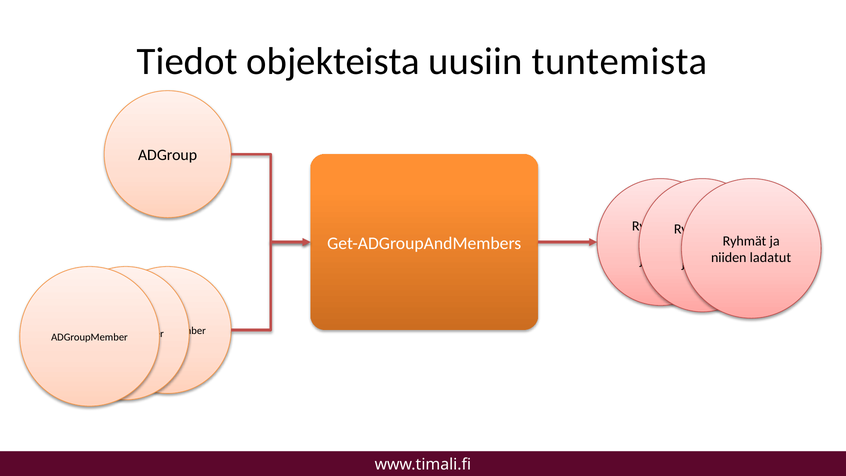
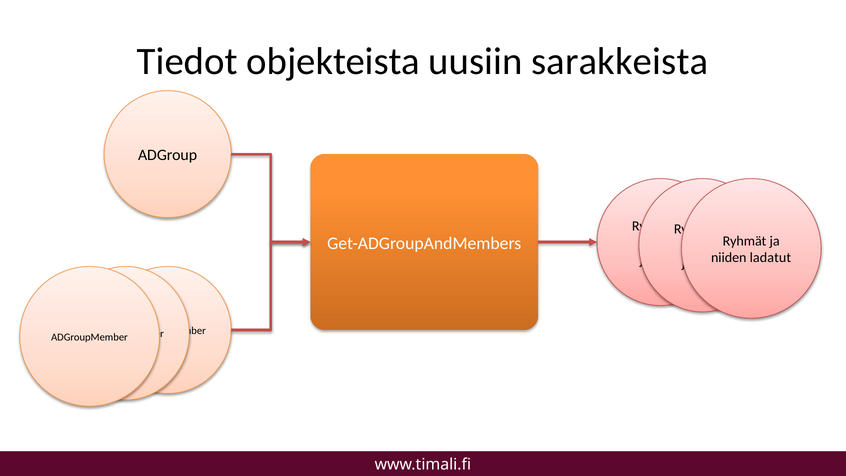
tuntemista: tuntemista -> sarakkeista
